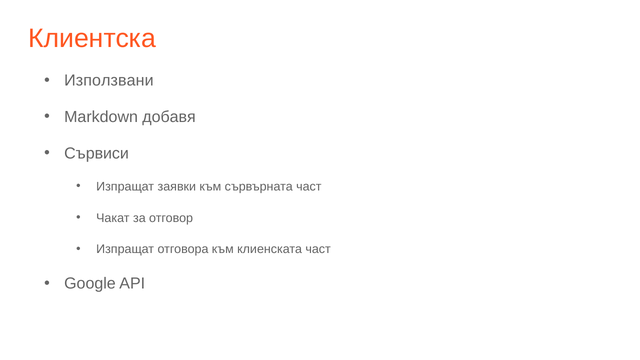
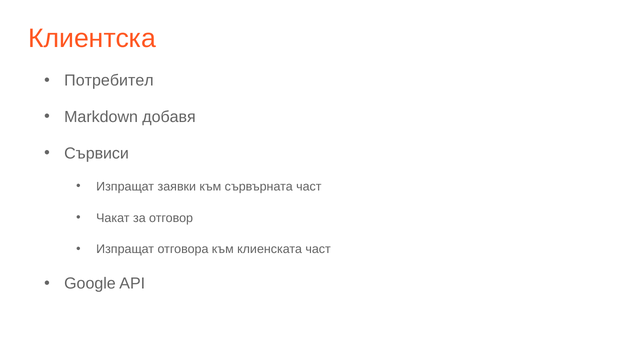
Използвани: Използвани -> Потребител
